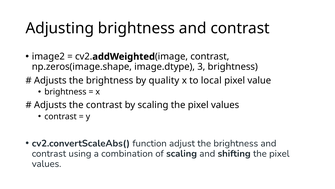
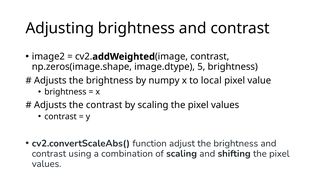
3: 3 -> 5
quality: quality -> numpy
